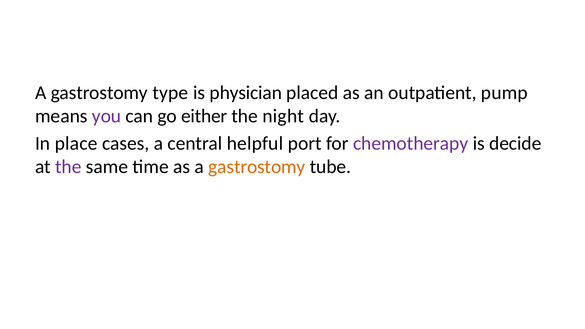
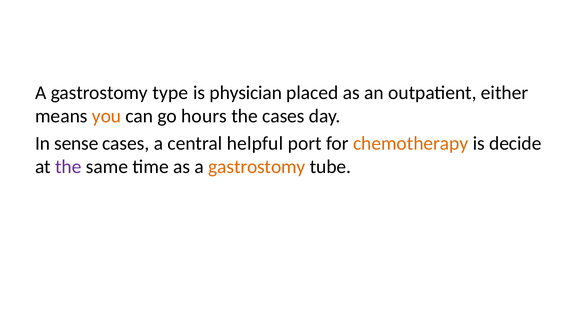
pump: pump -> either
you colour: purple -> orange
either: either -> hours
the night: night -> cases
place: place -> sense
chemotherapy colour: purple -> orange
